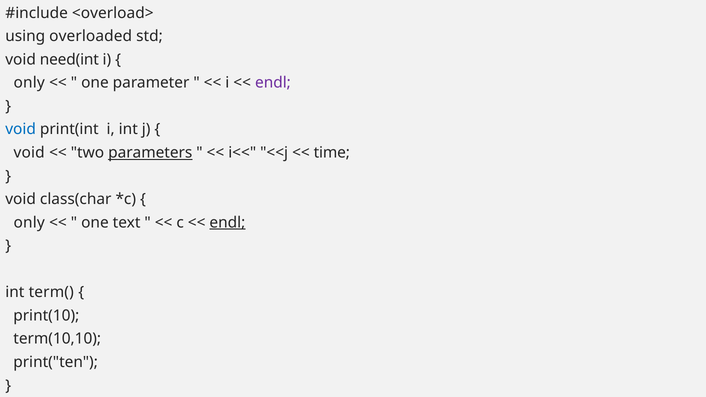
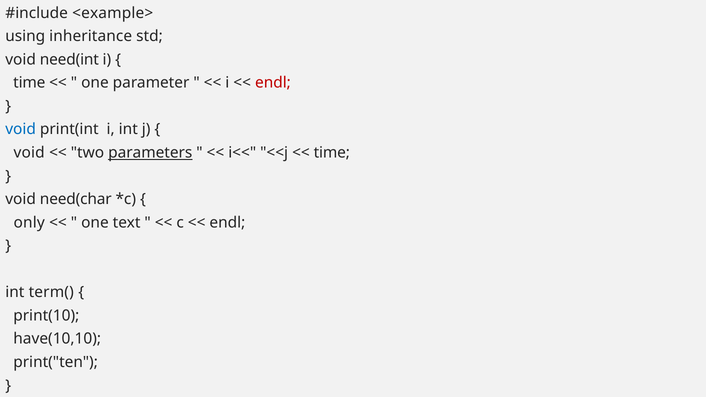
<overload>: <overload> -> <example>
overloaded: overloaded -> inheritance
only at (29, 83): only -> time
endl at (273, 83) colour: purple -> red
class(char: class(char -> need(char
endl at (227, 223) underline: present -> none
term(10,10: term(10,10 -> have(10,10
